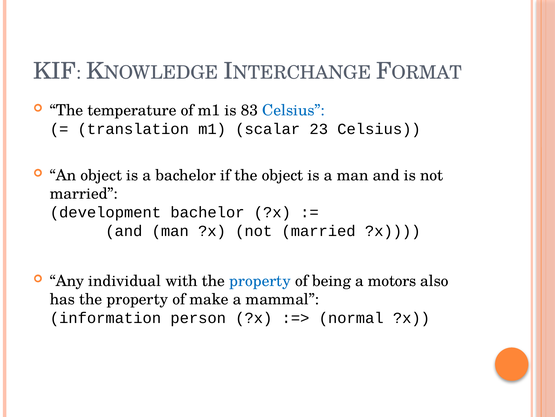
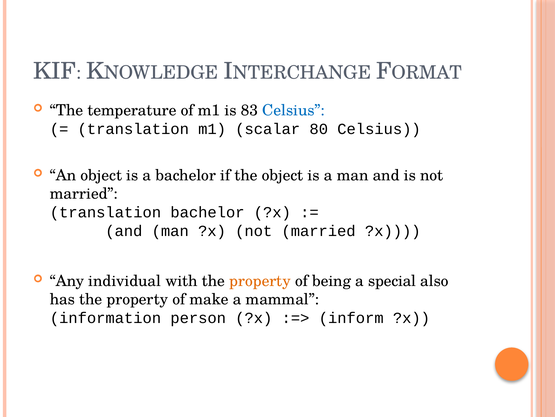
23: 23 -> 80
development at (105, 212): development -> translation
property at (260, 280) colour: blue -> orange
motors: motors -> special
normal: normal -> inform
